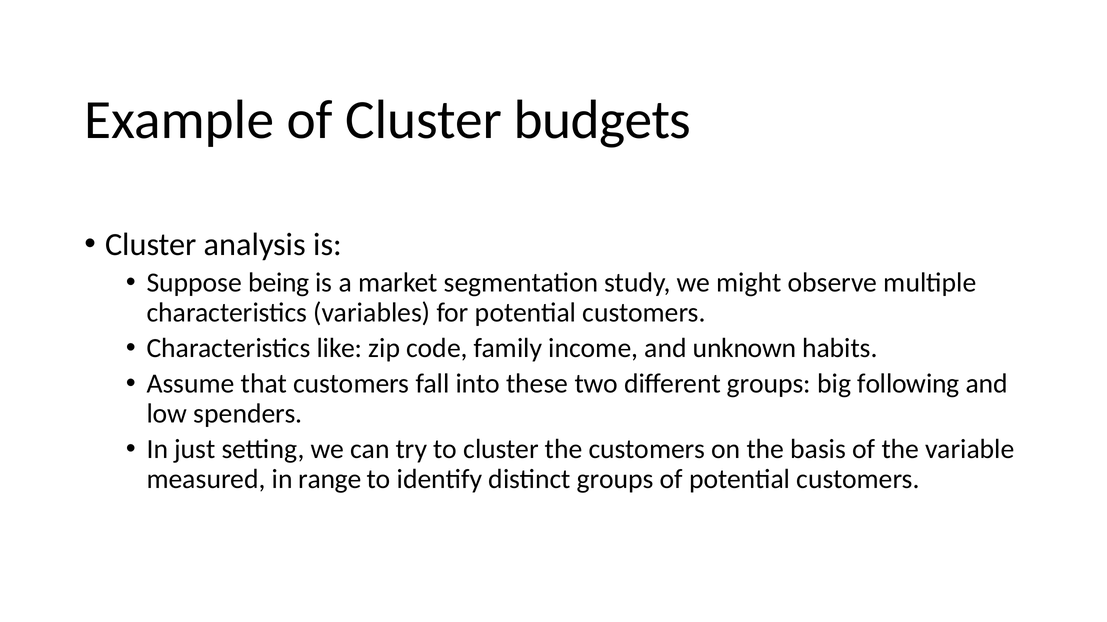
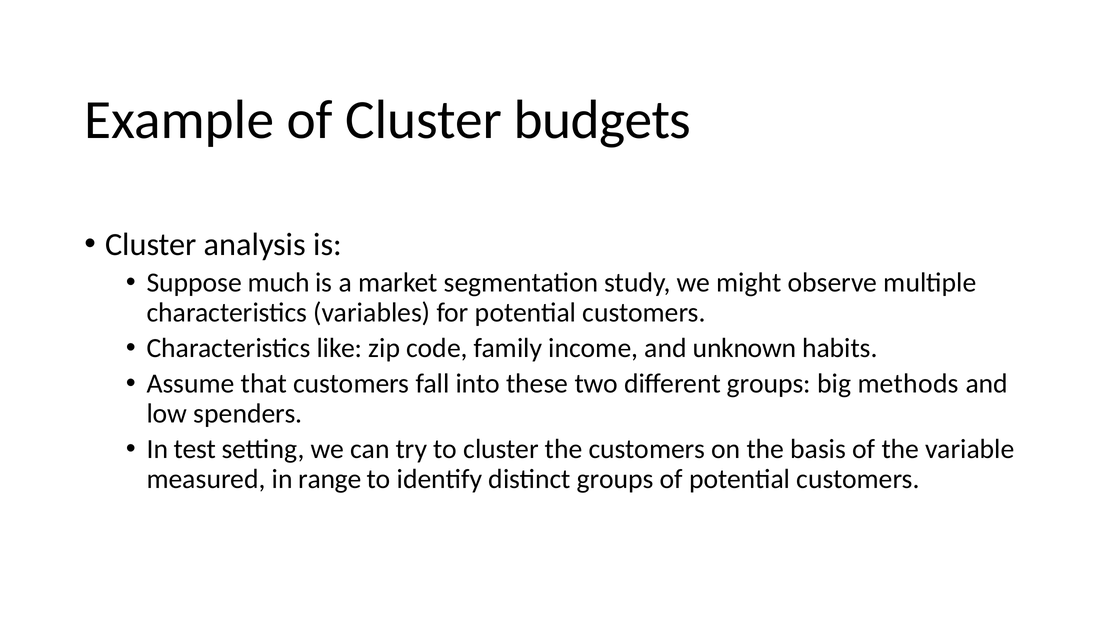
being: being -> much
following: following -> methods
just: just -> test
